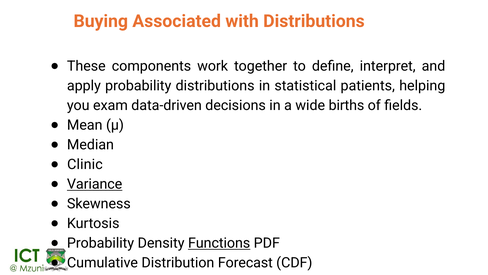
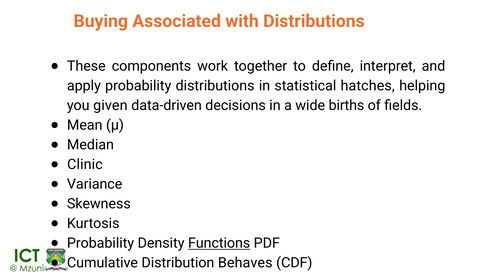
patients: patients -> hatches
exam: exam -> given
Variance underline: present -> none
Forecast: Forecast -> Behaves
